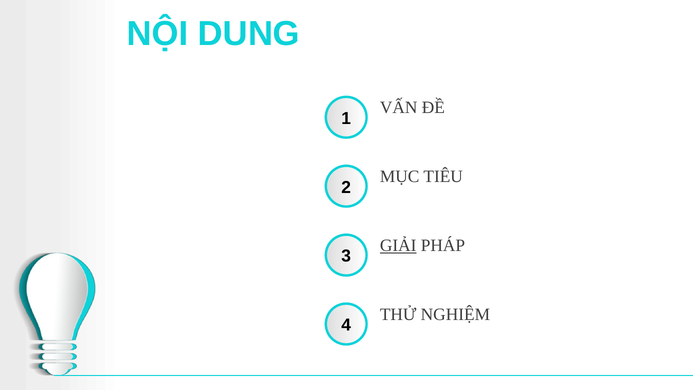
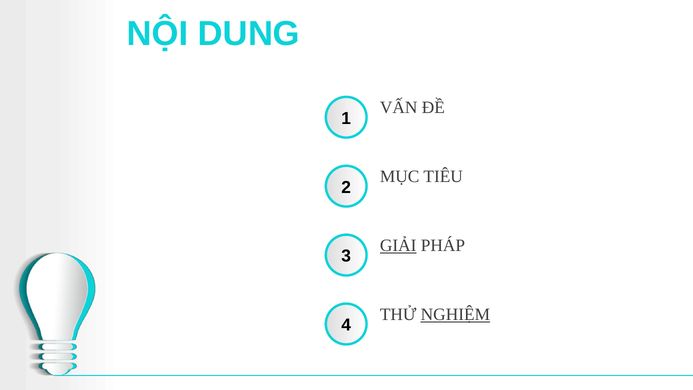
NGHIỆM underline: none -> present
